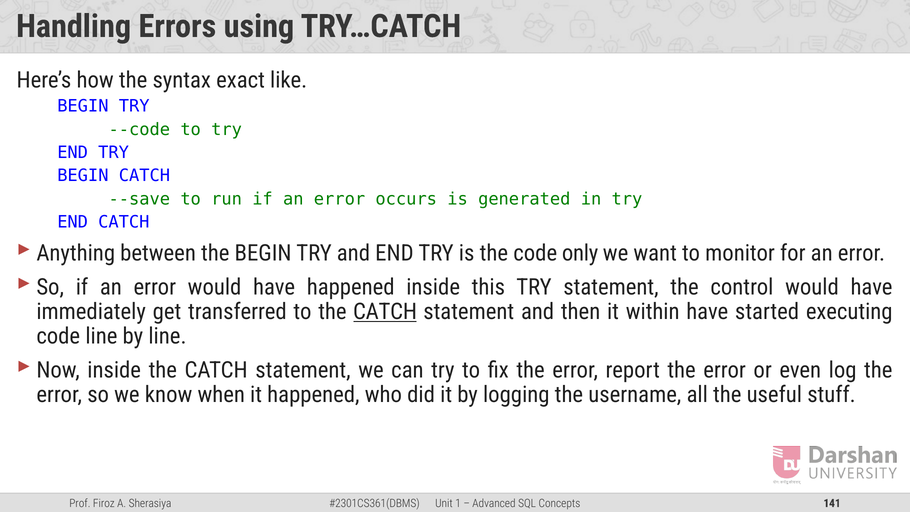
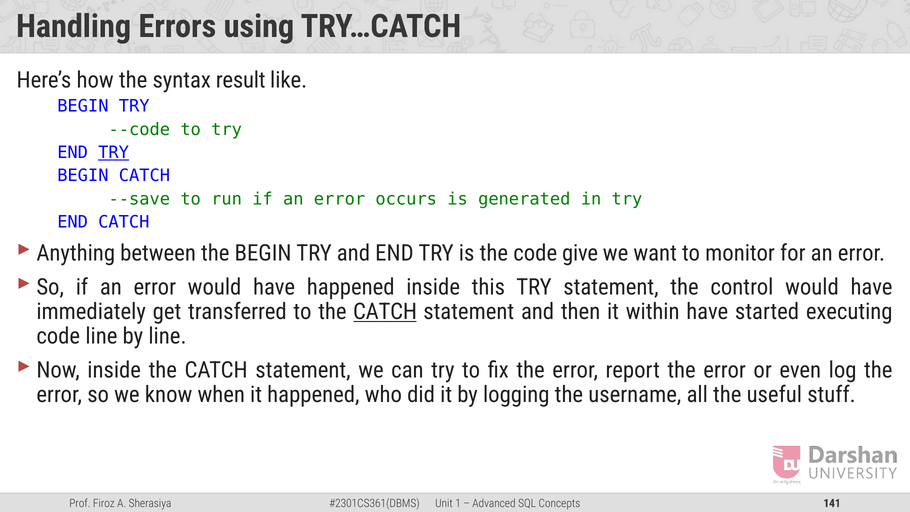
exact: exact -> result
TRY at (114, 153) underline: none -> present
only: only -> give
